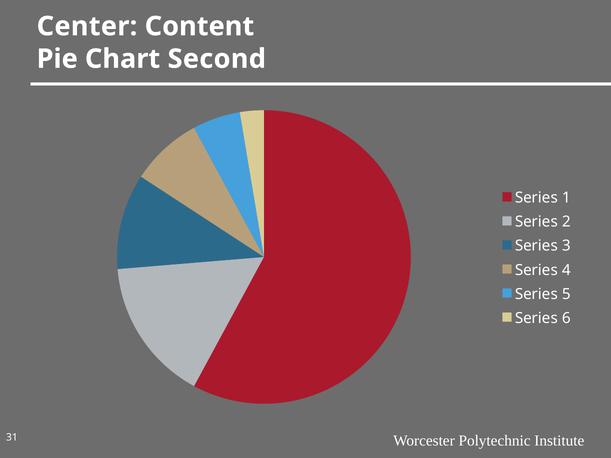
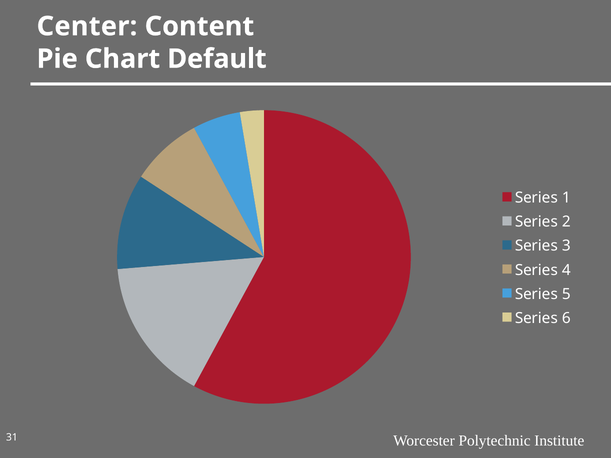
Second: Second -> Default
